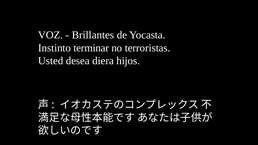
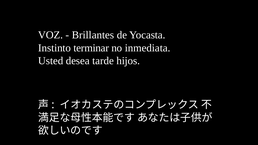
terroristas: terroristas -> inmediata
diera: diera -> tarde
